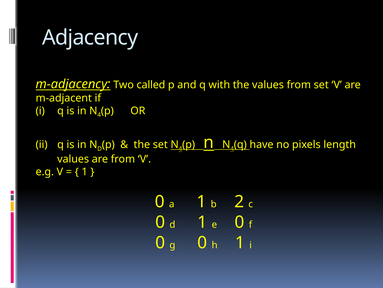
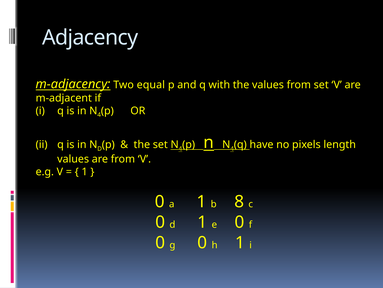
called: called -> equal
2: 2 -> 8
